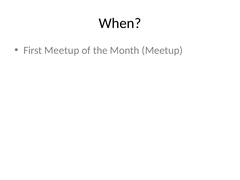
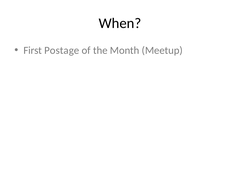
First Meetup: Meetup -> Postage
